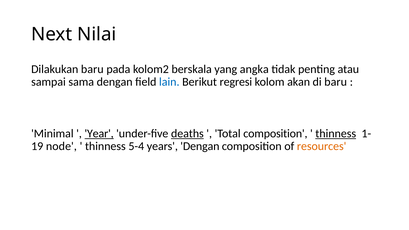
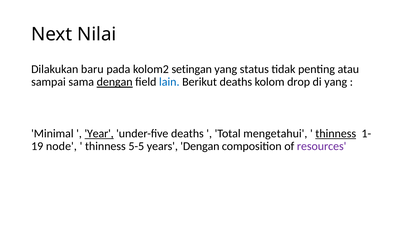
berskala: berskala -> setingan
angka: angka -> status
dengan at (115, 82) underline: none -> present
Berikut regresi: regresi -> deaths
akan: akan -> drop
di baru: baru -> yang
deaths at (187, 133) underline: present -> none
Total composition: composition -> mengetahui
5-4: 5-4 -> 5-5
resources colour: orange -> purple
